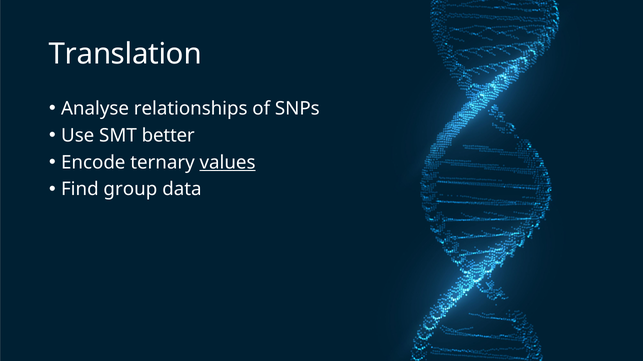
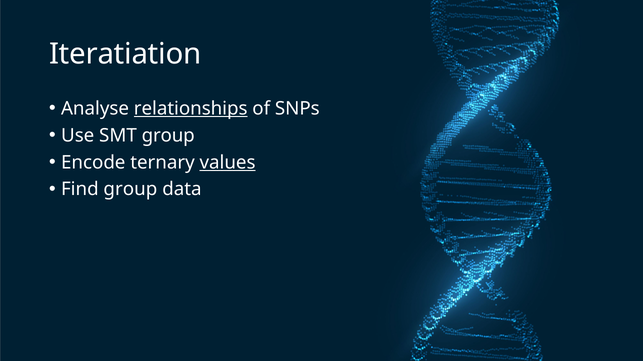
Translation: Translation -> Iteratiation
relationships underline: none -> present
SMT better: better -> group
